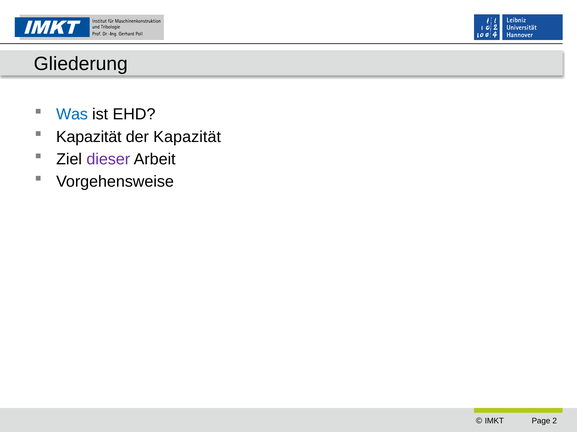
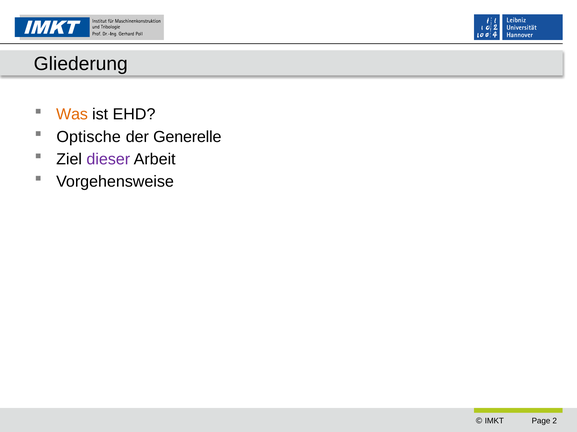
Was colour: blue -> orange
Kapazität at (89, 137): Kapazität -> Optische
der Kapazität: Kapazität -> Generelle
